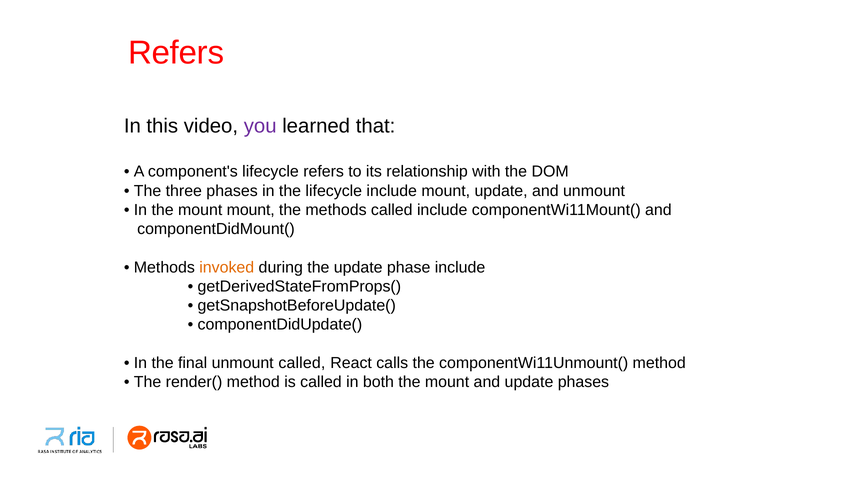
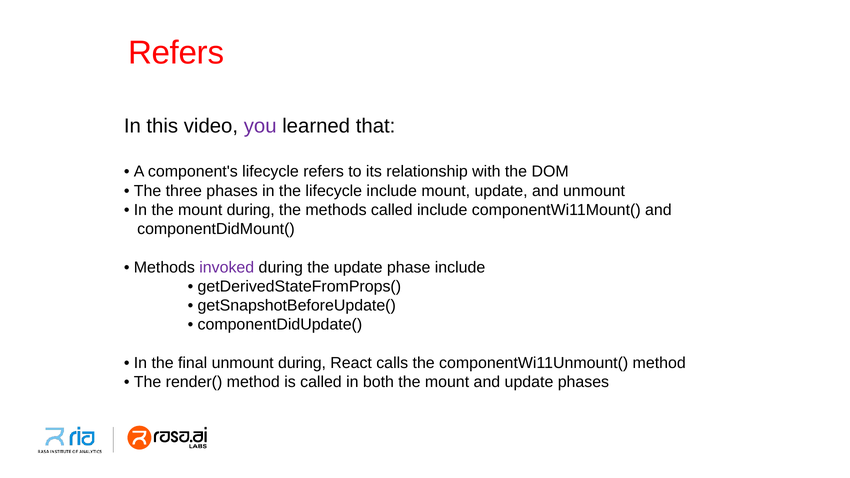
mount mount: mount -> during
invoked colour: orange -> purple
unmount called: called -> during
